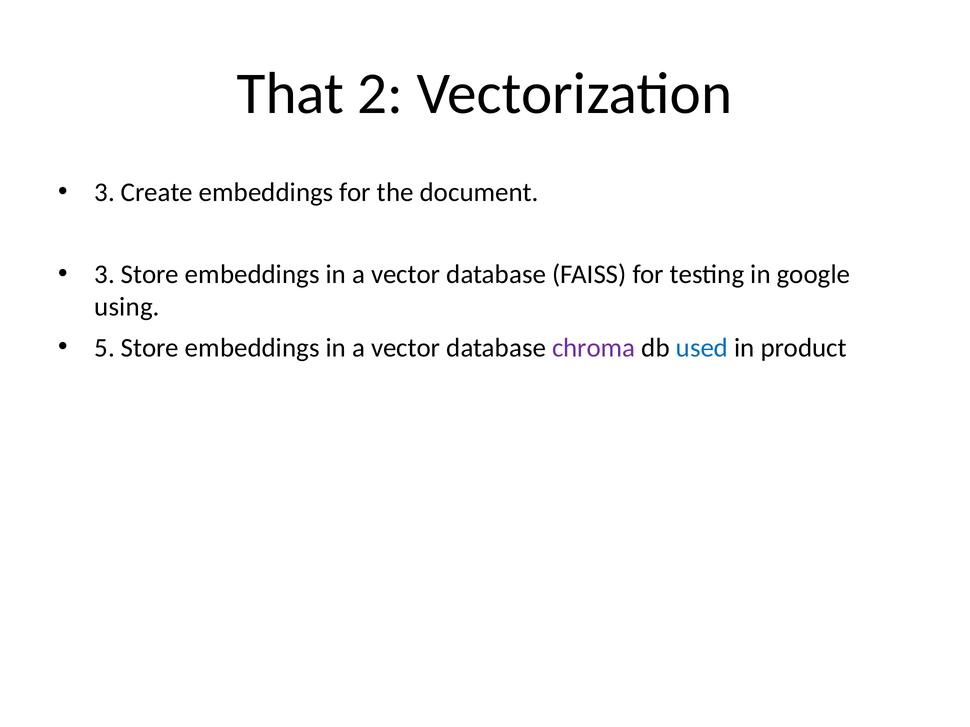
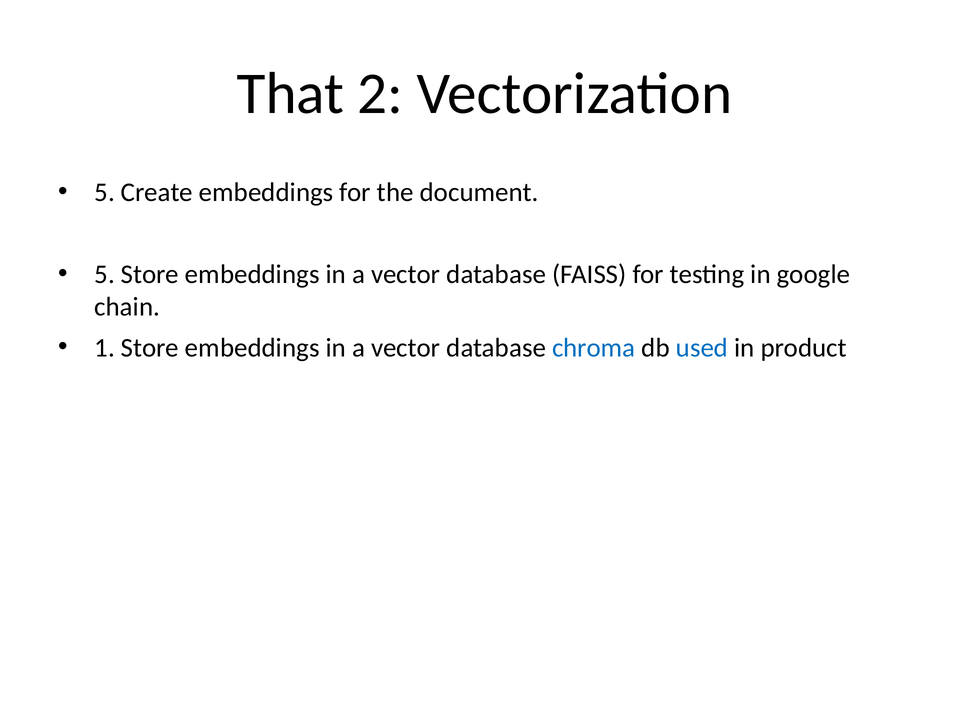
3 at (105, 193): 3 -> 5
3 at (105, 275): 3 -> 5
using: using -> chain
5: 5 -> 1
chroma colour: purple -> blue
